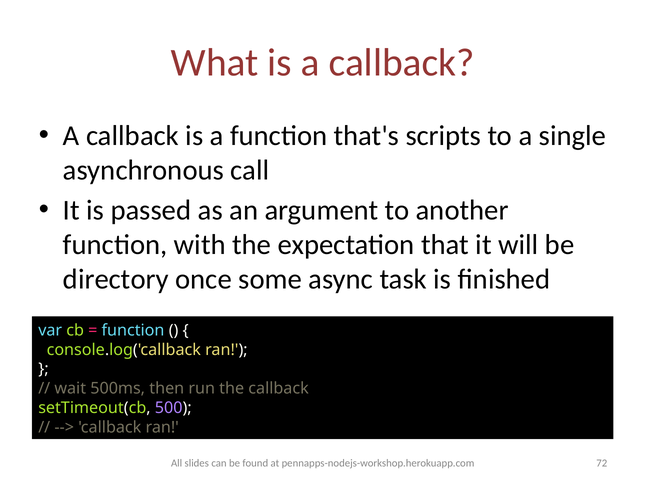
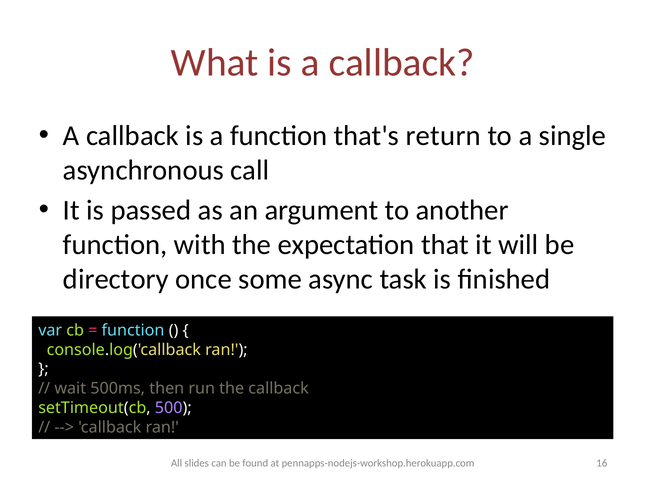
scripts: scripts -> return
72: 72 -> 16
